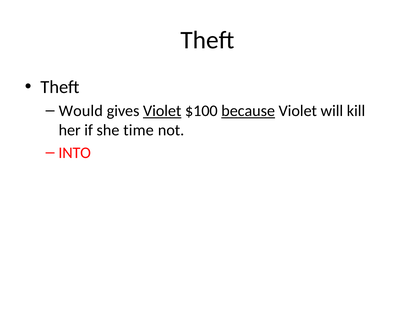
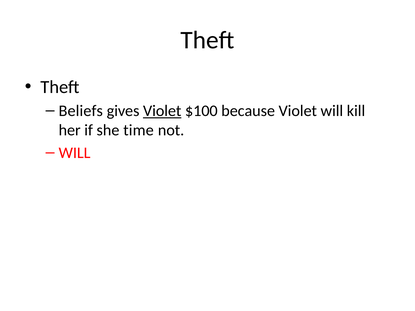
Would: Would -> Beliefs
because underline: present -> none
INTO at (75, 153): INTO -> WILL
